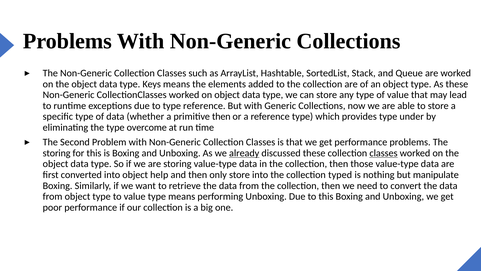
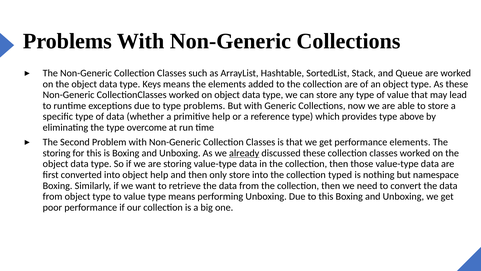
type reference: reference -> problems
primitive then: then -> help
under: under -> above
performance problems: problems -> elements
classes at (384, 153) underline: present -> none
manipulate: manipulate -> namespace
